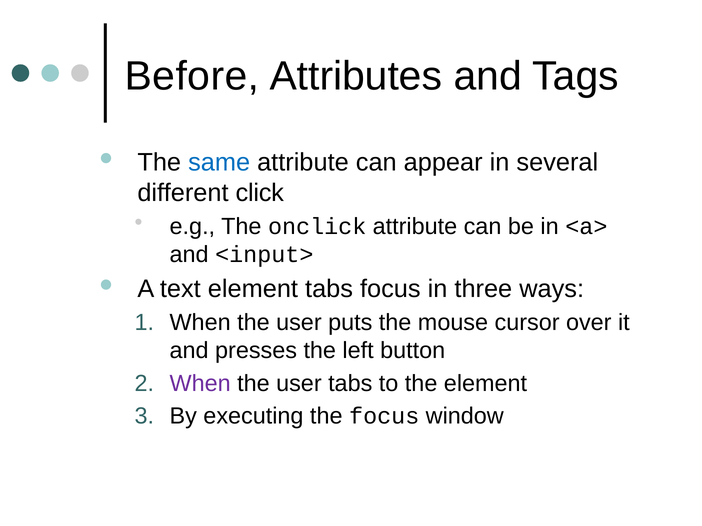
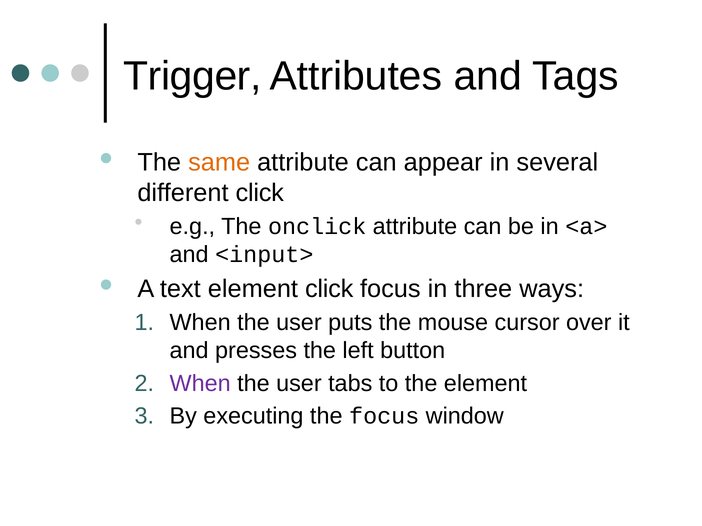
Before: Before -> Trigger
same colour: blue -> orange
element tabs: tabs -> click
